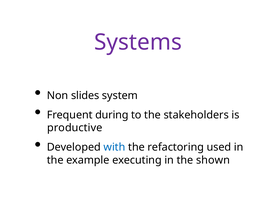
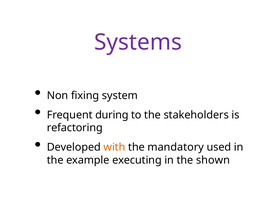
slides: slides -> fixing
productive: productive -> refactoring
with colour: blue -> orange
refactoring: refactoring -> mandatory
